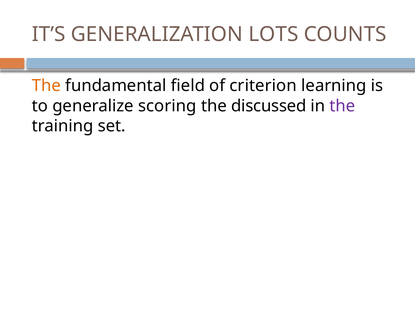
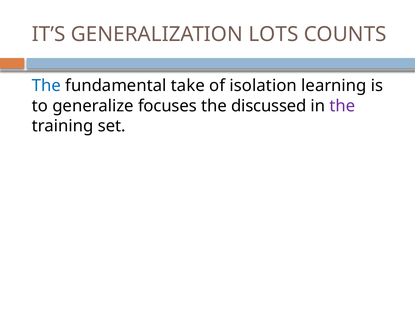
The at (46, 86) colour: orange -> blue
field: field -> take
criterion: criterion -> isolation
scoring: scoring -> focuses
